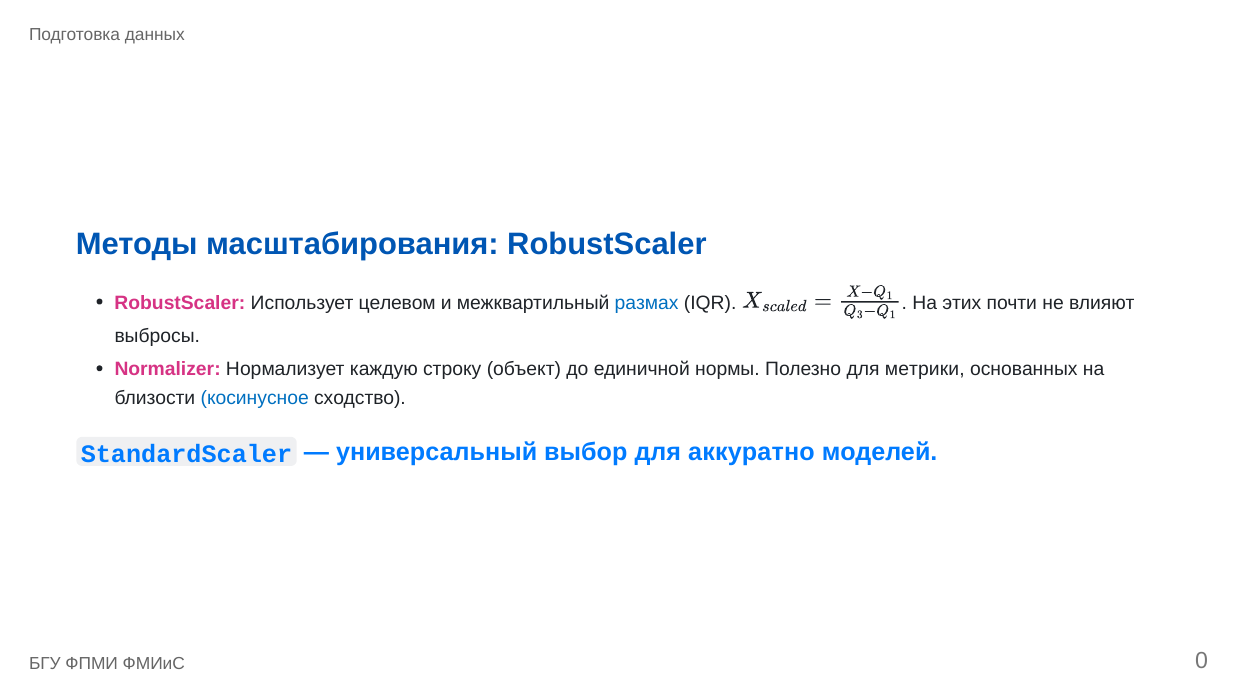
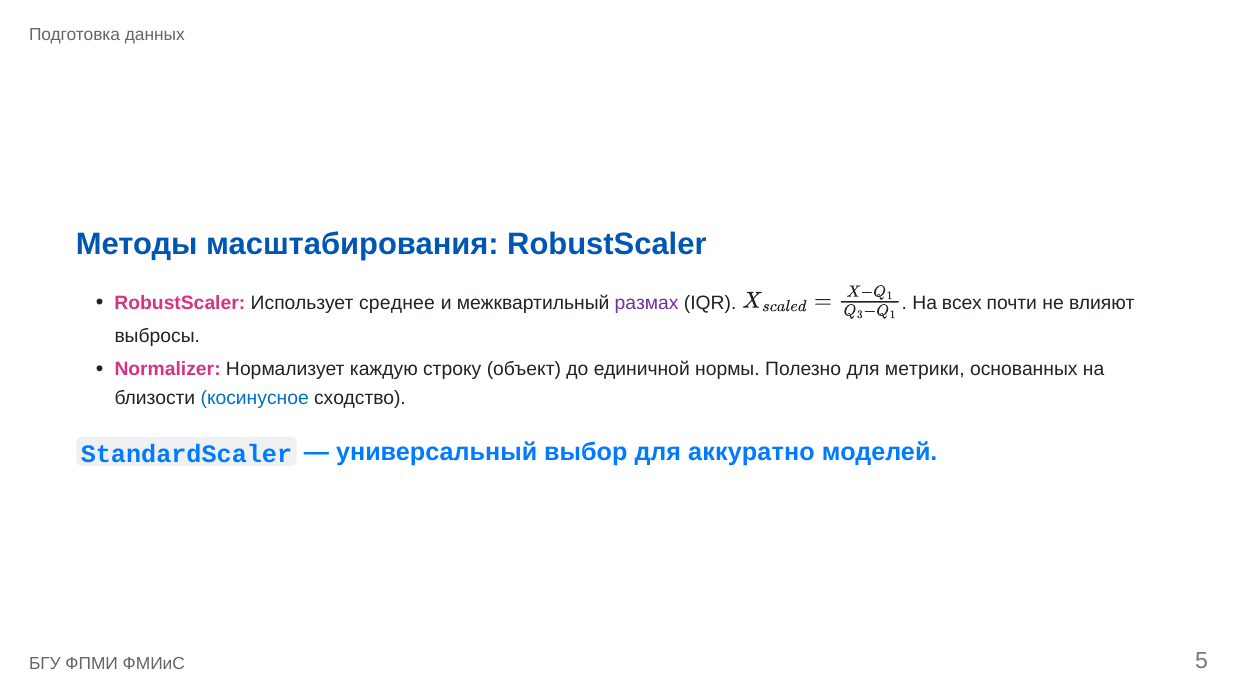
целевом: целевом -> среднее
размах colour: blue -> purple
этих: этих -> всех
0: 0 -> 5
